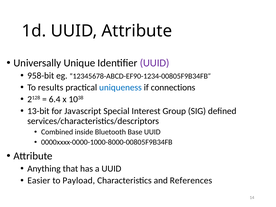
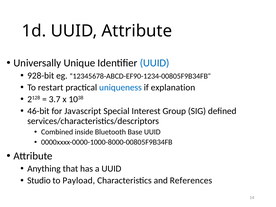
UUID at (155, 63) colour: purple -> blue
958-bit: 958-bit -> 928-bit
results: results -> restart
connections: connections -> explanation
6.4: 6.4 -> 3.7
13-bit: 13-bit -> 46-bit
Easier: Easier -> Studio
